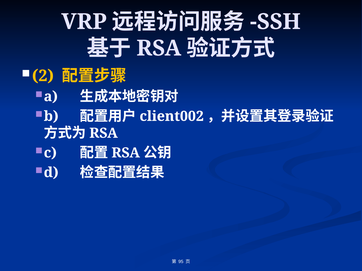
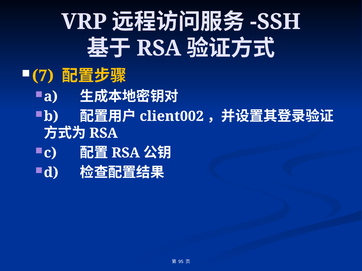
2: 2 -> 7
